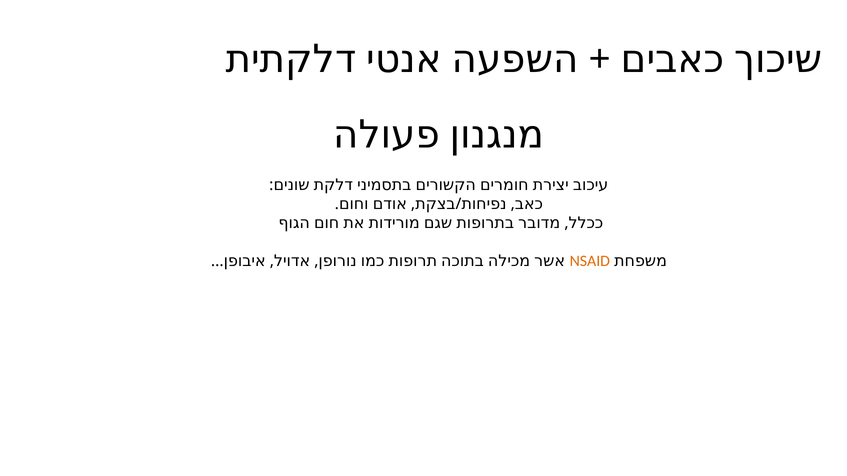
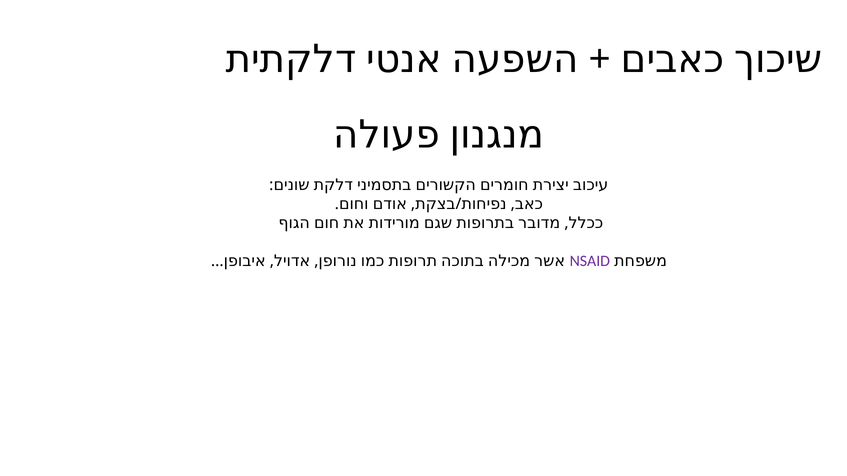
NSAID colour: orange -> purple
